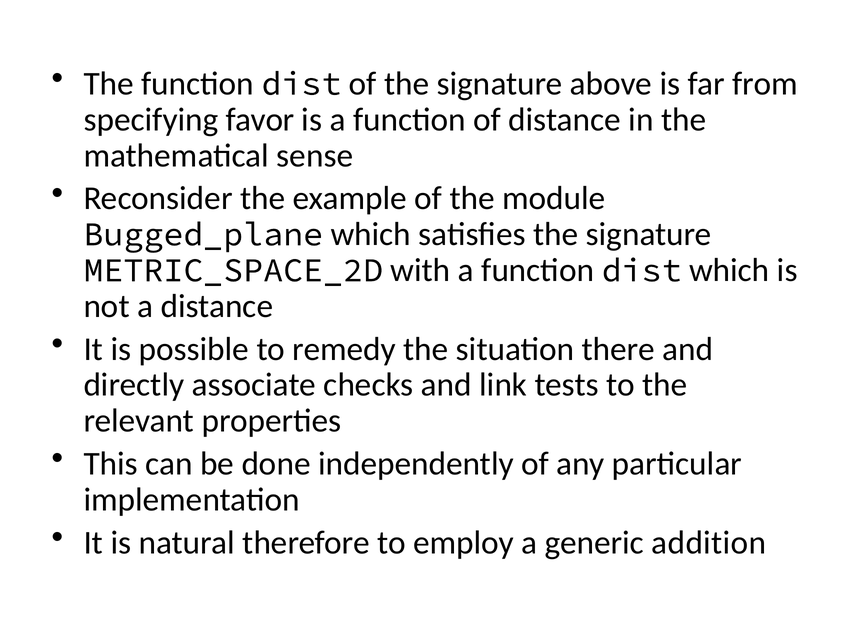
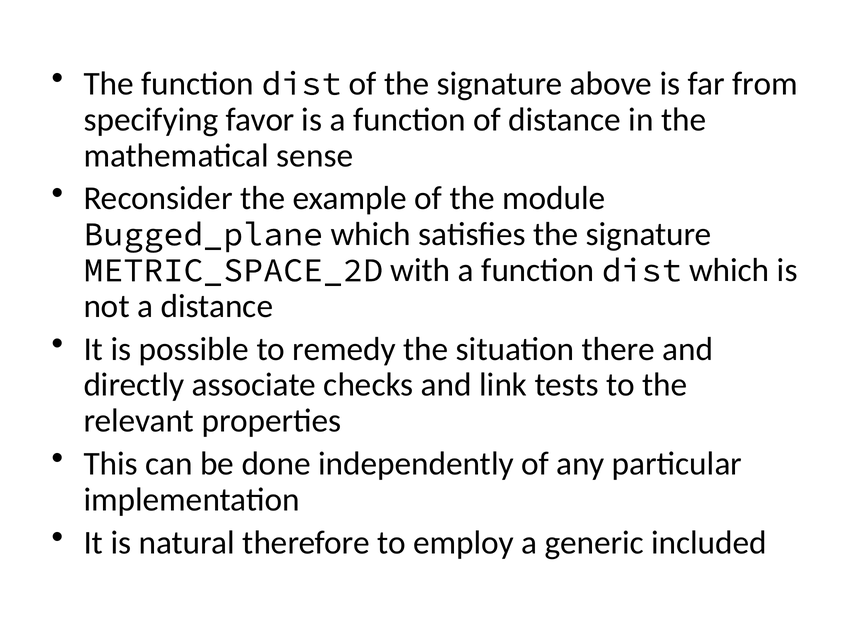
addition: addition -> included
